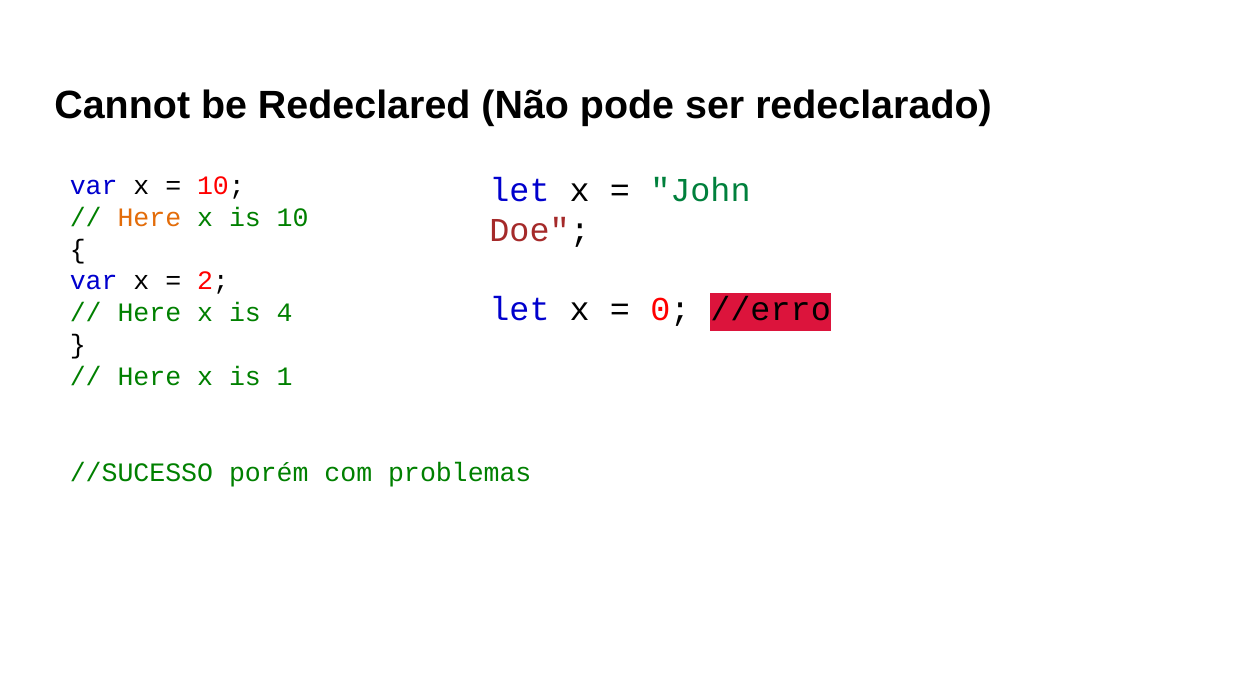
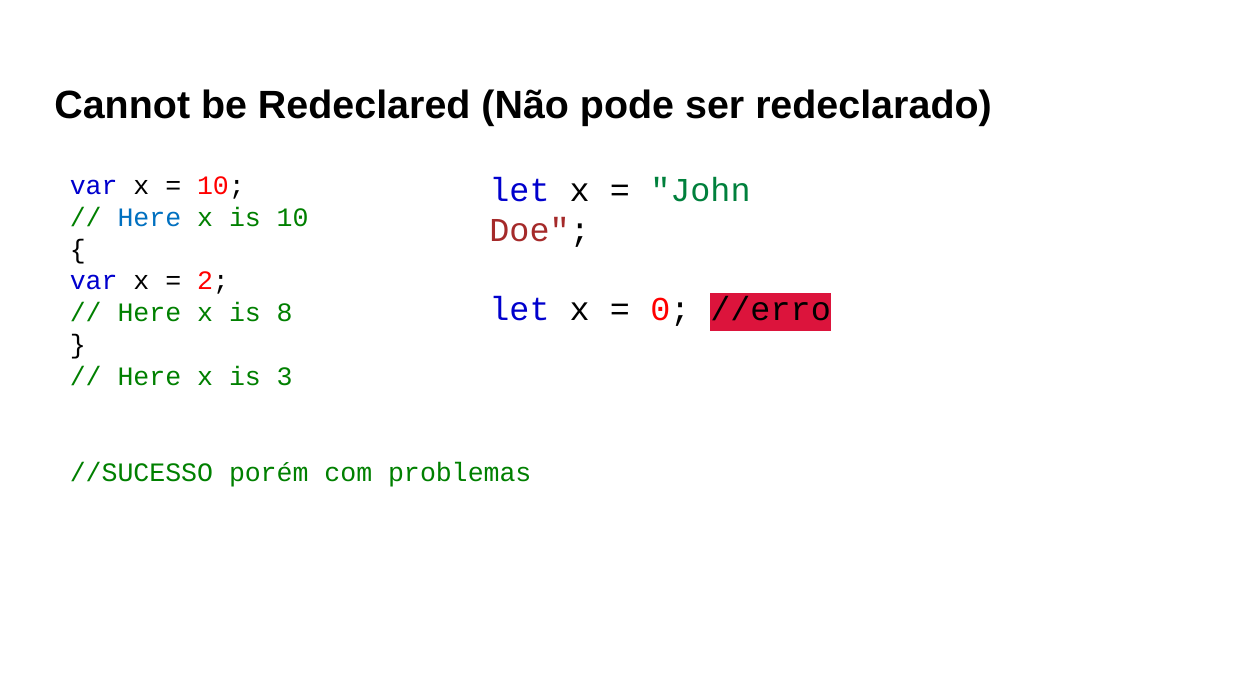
Here at (149, 217) colour: orange -> blue
4: 4 -> 8
1: 1 -> 3
